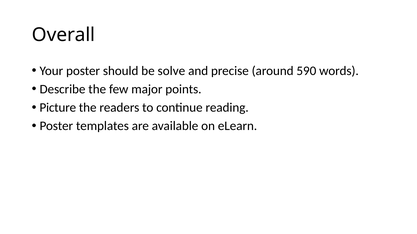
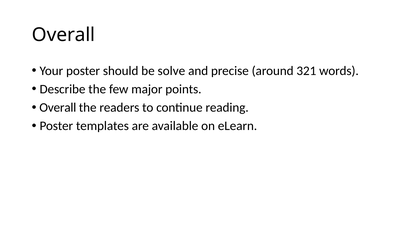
590: 590 -> 321
Picture at (58, 108): Picture -> Overall
